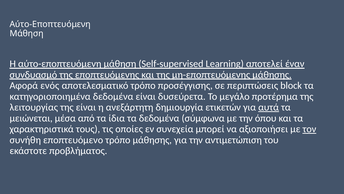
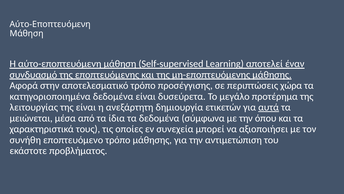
ενός: ενός -> στην
block: block -> χώρα
τον underline: present -> none
